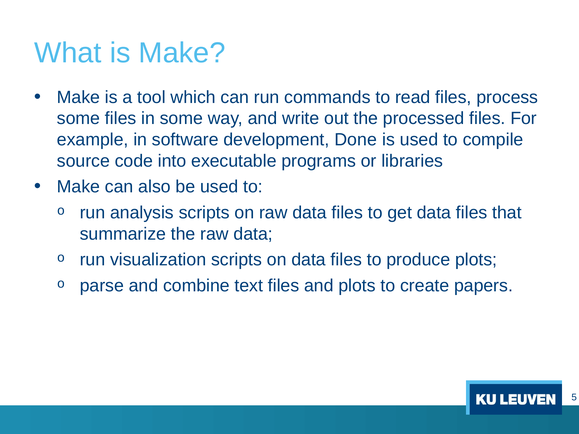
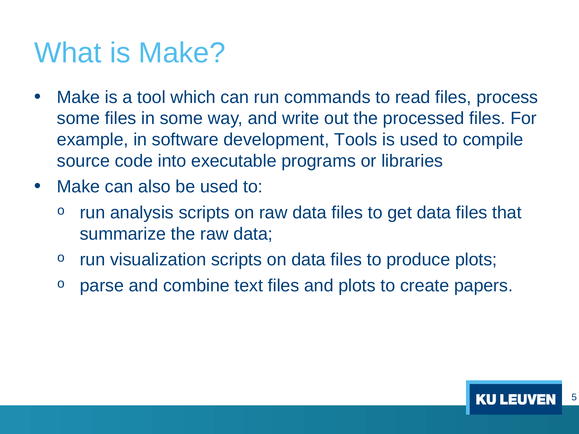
Done: Done -> Tools
